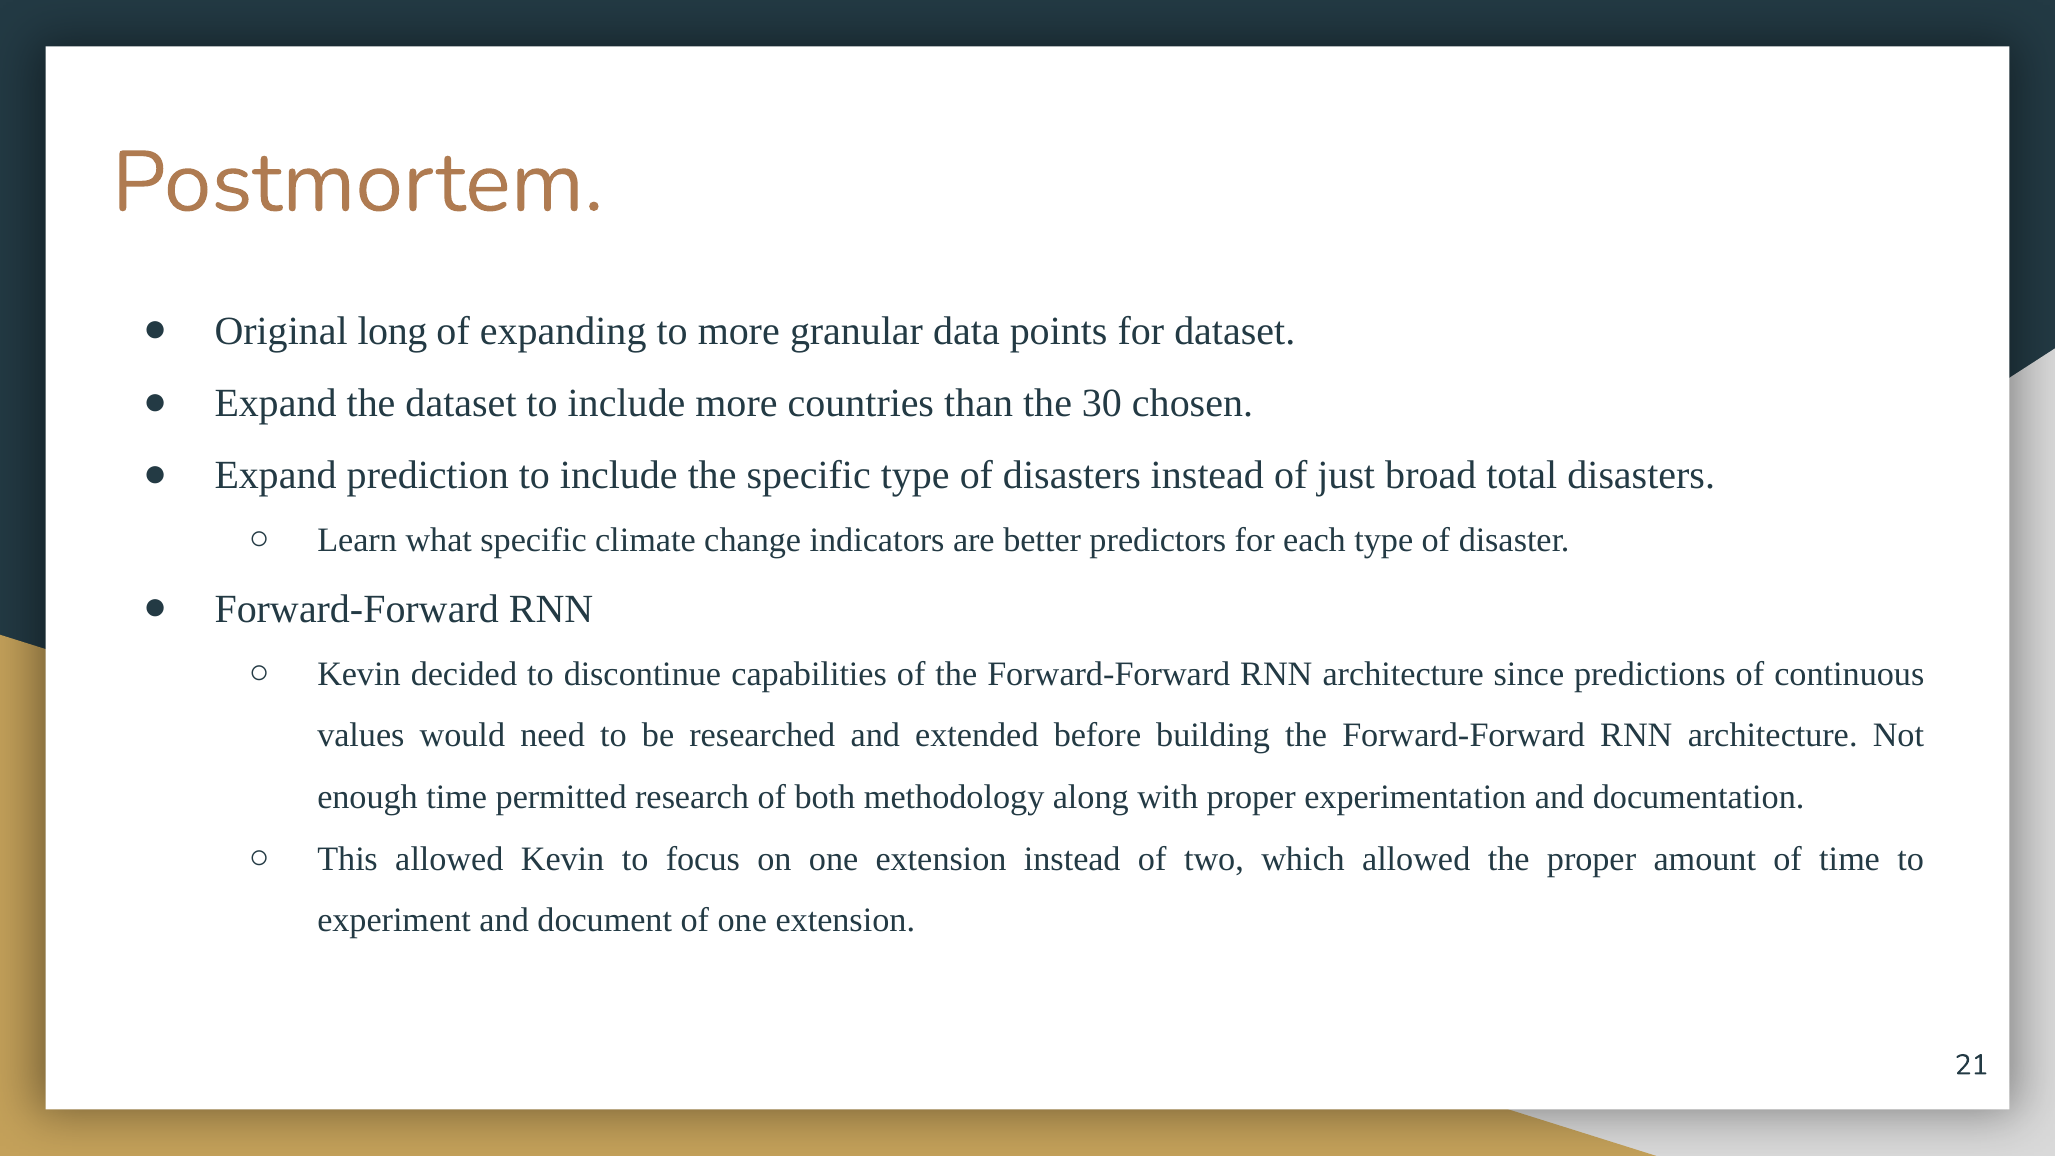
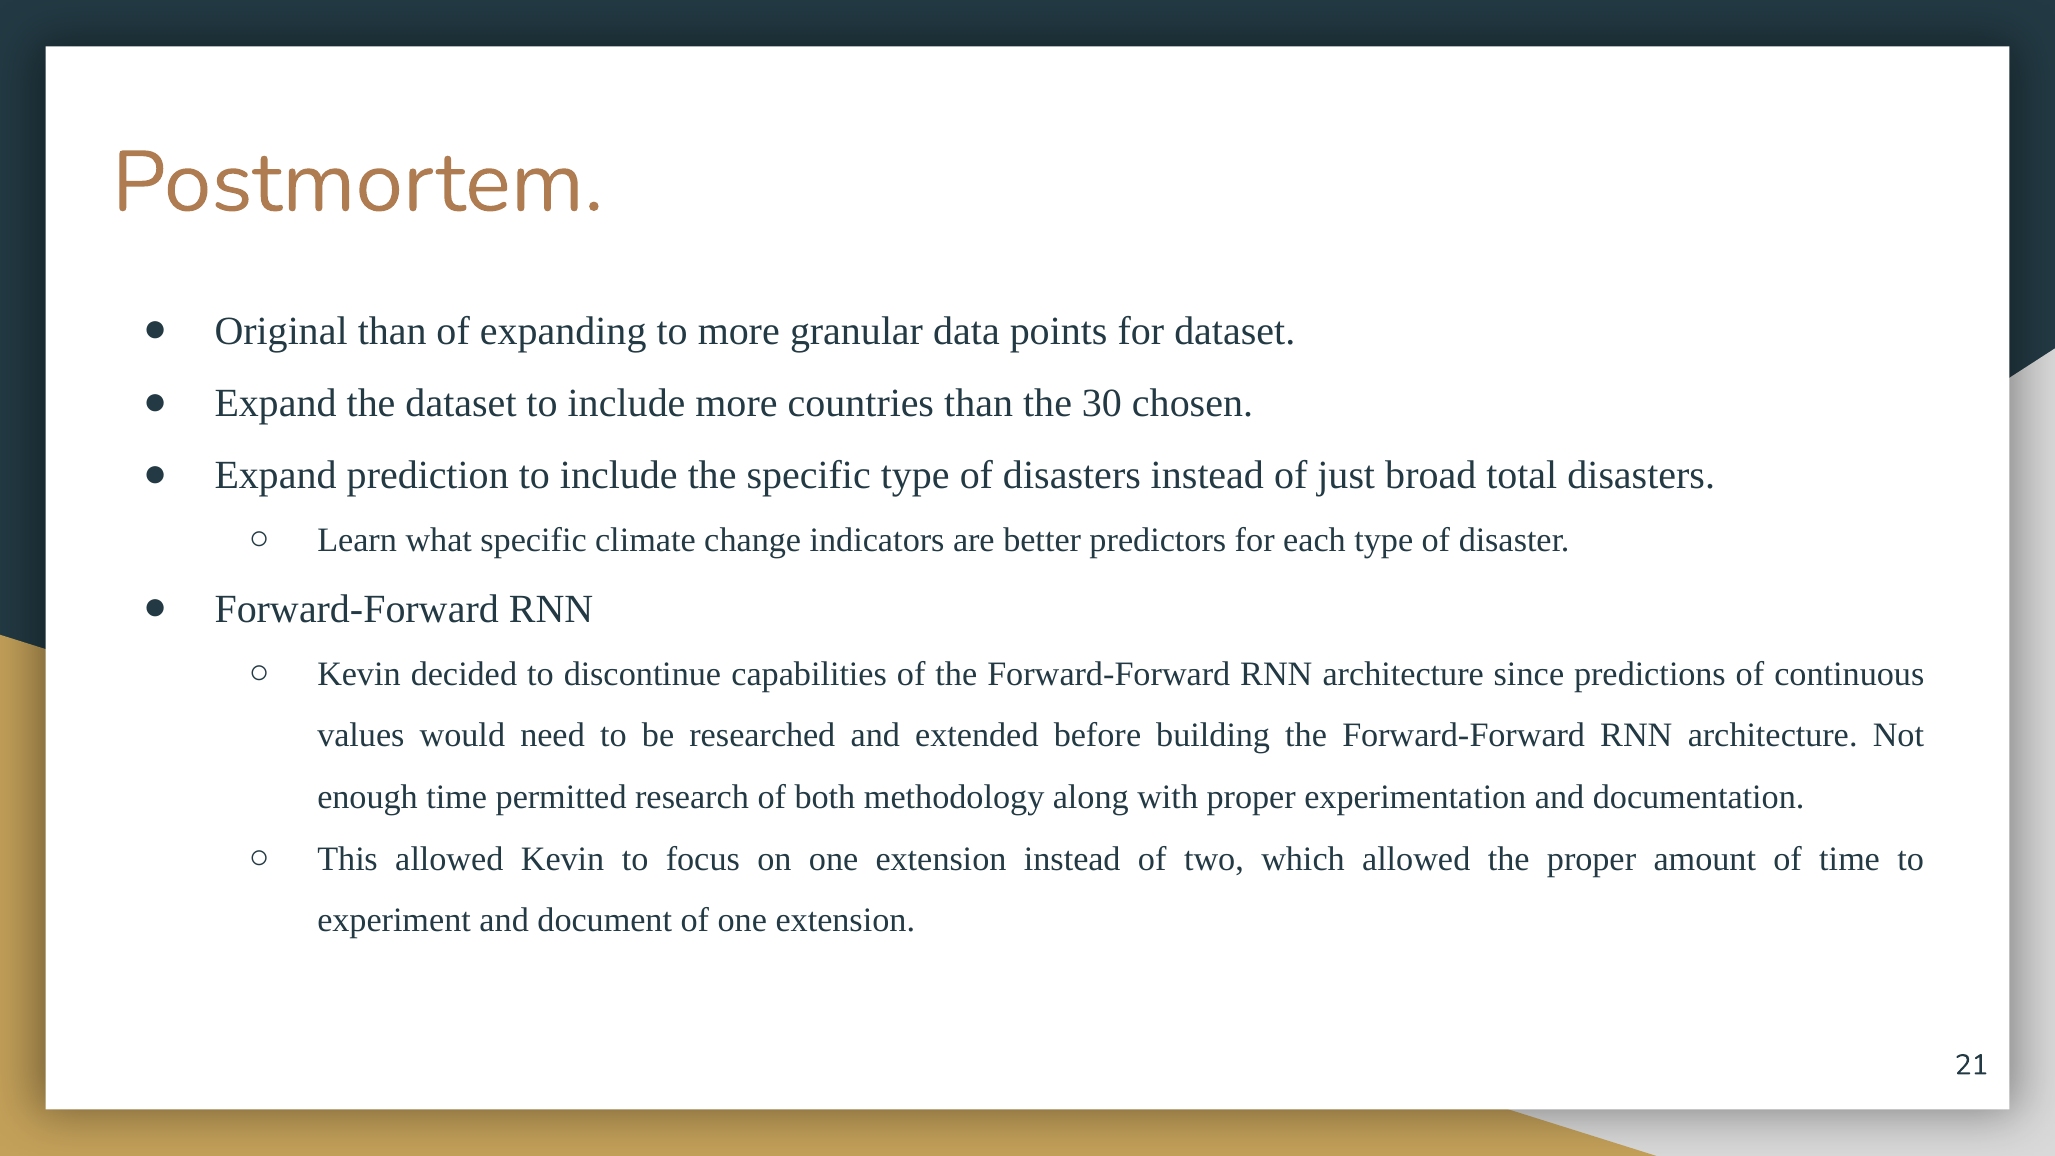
Original long: long -> than
